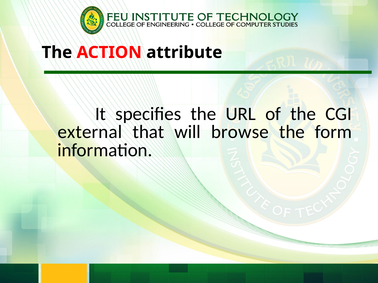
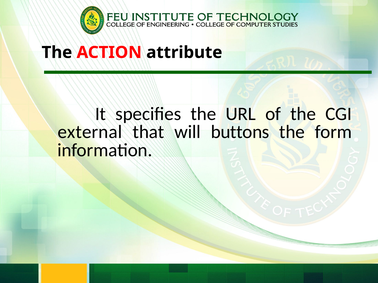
browse: browse -> buttons
